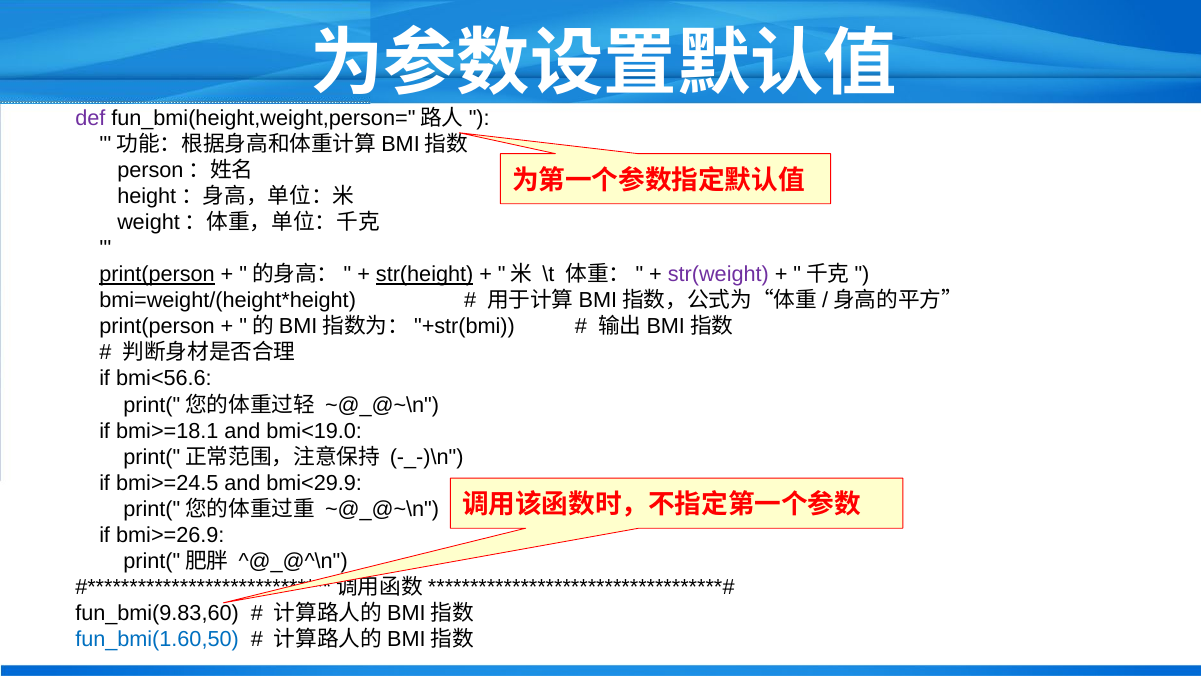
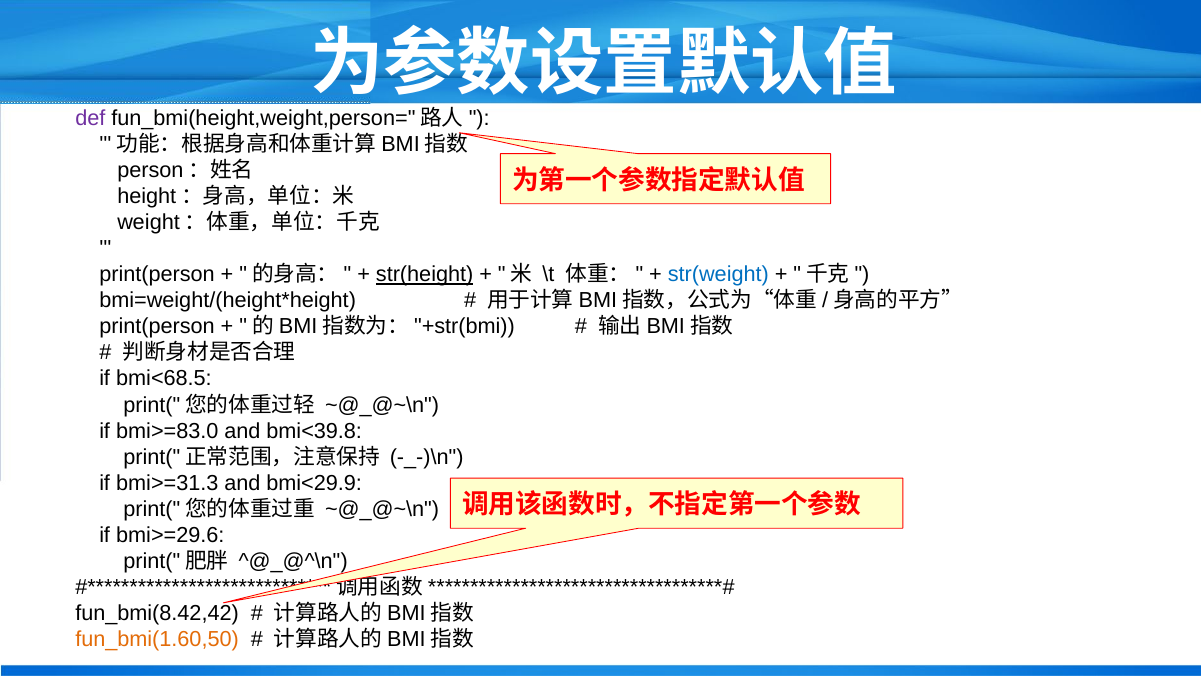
print(person at (157, 274) underline: present -> none
str(weight colour: purple -> blue
bmi<56.6: bmi<56.6 -> bmi<68.5
bmi>=18.1: bmi>=18.1 -> bmi>=83.0
bmi<19.0: bmi<19.0 -> bmi<39.8
bmi>=24.5: bmi>=24.5 -> bmi>=31.3
bmi>=26.9: bmi>=26.9 -> bmi>=29.6
fun_bmi(9.83,60: fun_bmi(9.83,60 -> fun_bmi(8.42,42
fun_bmi(1.60,50 colour: blue -> orange
